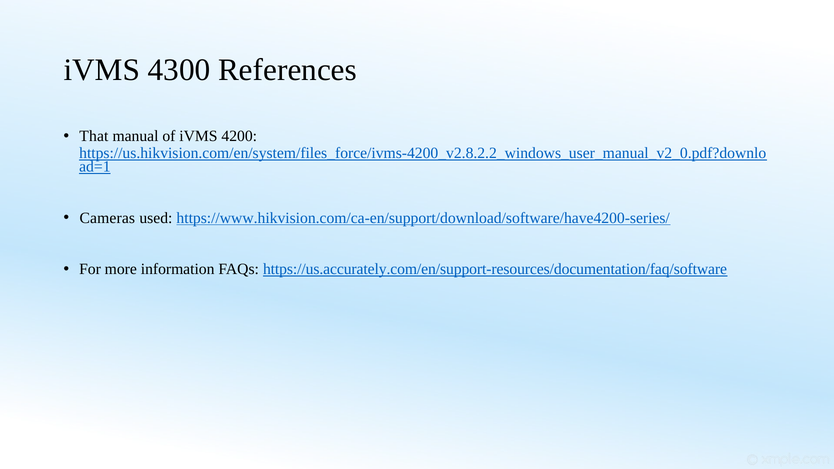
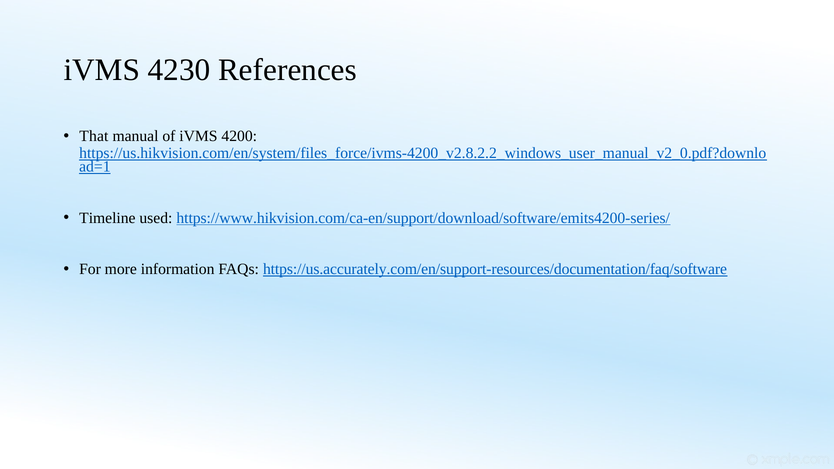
4300: 4300 -> 4230
Cameras: Cameras -> Timeline
https://www.hikvision.com/ca-en/support/download/software/have4200-series/: https://www.hikvision.com/ca-en/support/download/software/have4200-series/ -> https://www.hikvision.com/ca-en/support/download/software/emits4200-series/
